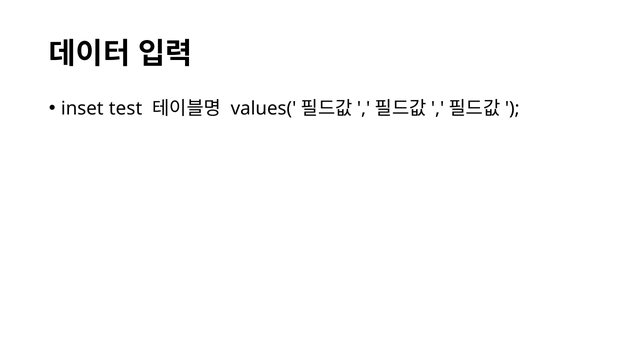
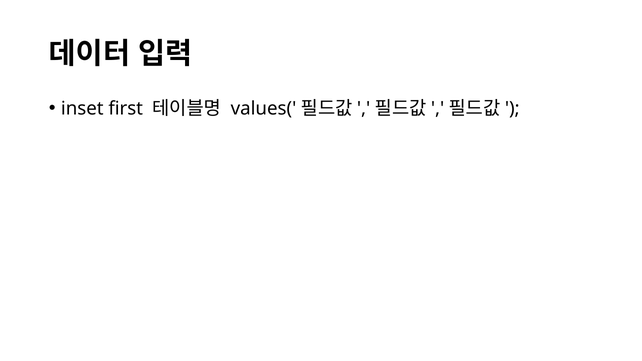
test: test -> first
